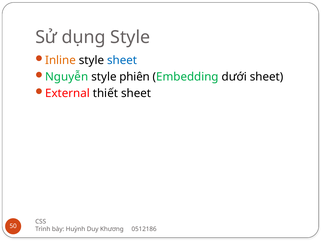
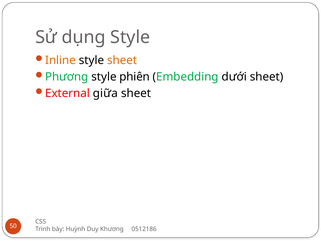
sheet at (122, 60) colour: blue -> orange
Nguyễn: Nguyễn -> Phương
thiết: thiết -> giữa
